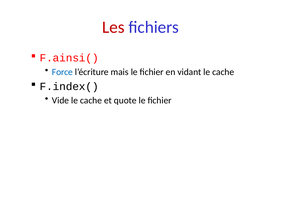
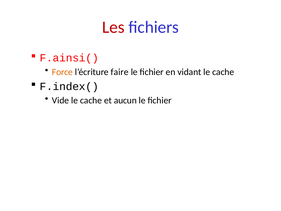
Force colour: blue -> orange
mais: mais -> faire
quote: quote -> aucun
